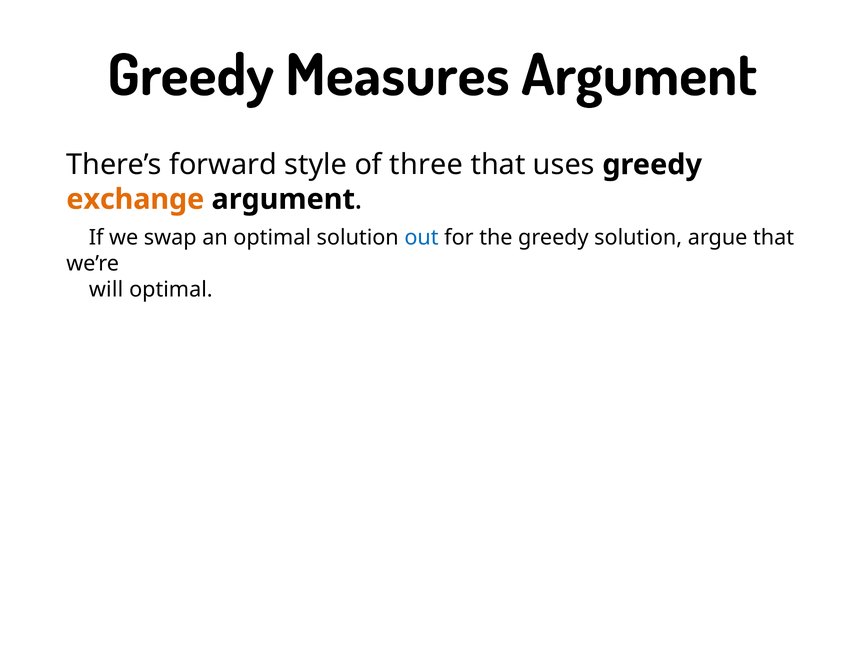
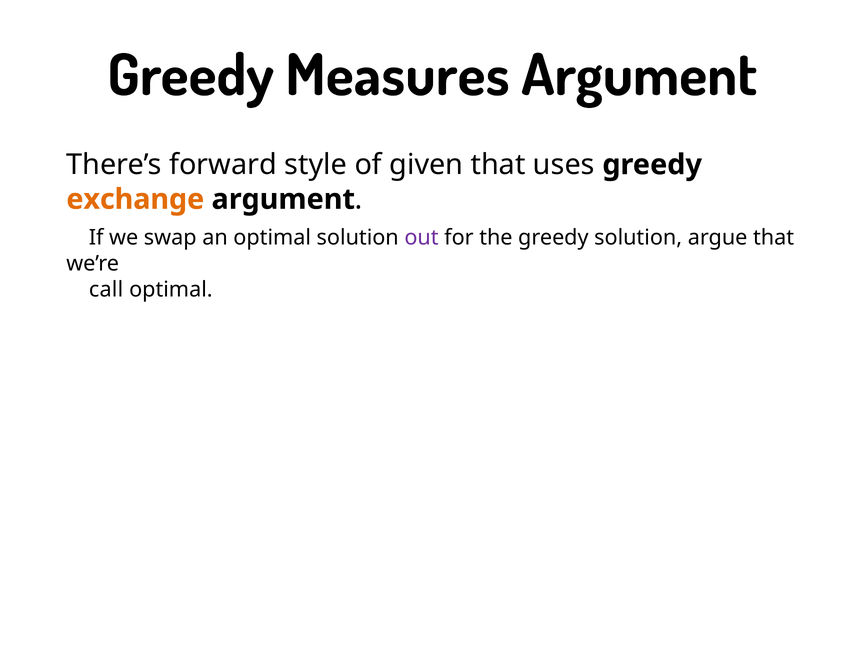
three: three -> given
out colour: blue -> purple
will: will -> call
